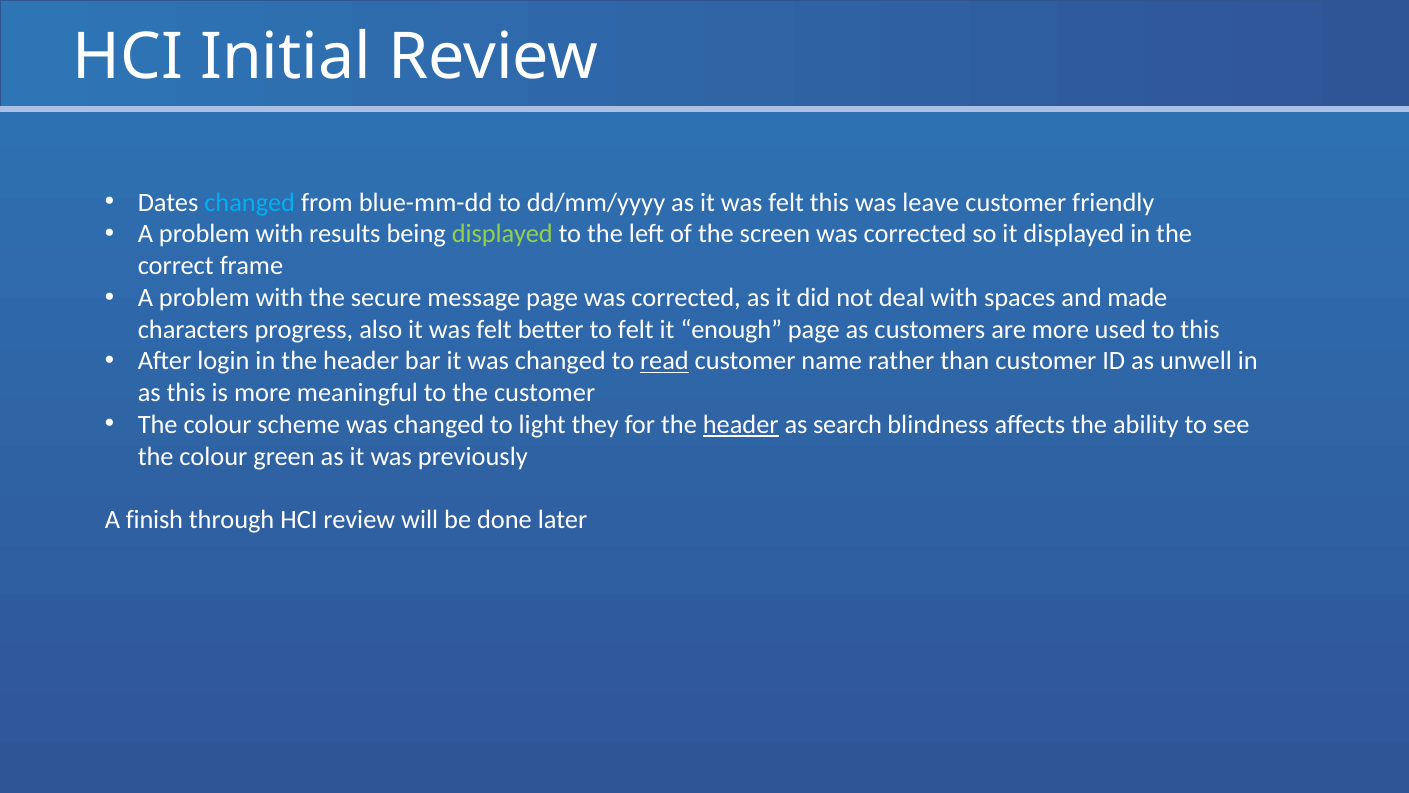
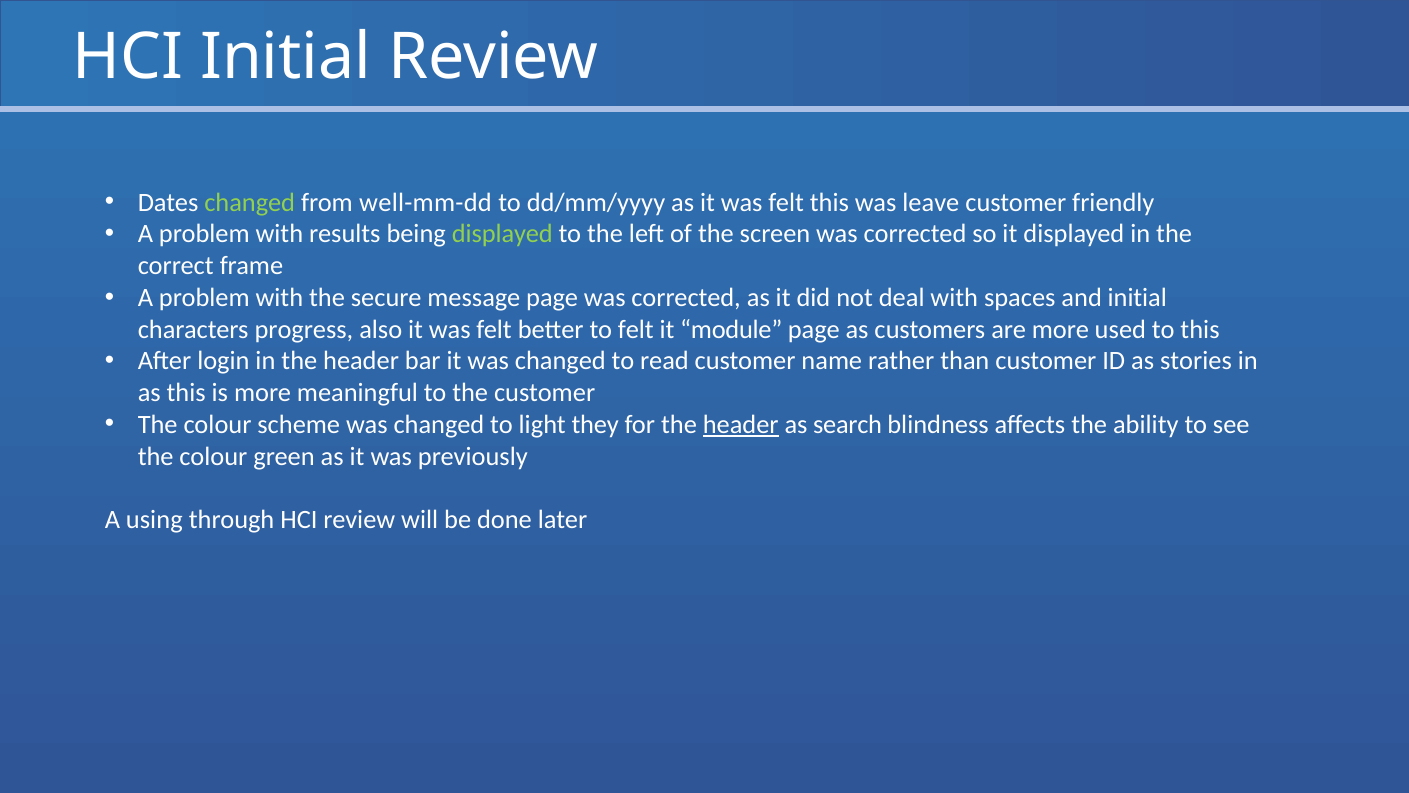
changed at (250, 202) colour: light blue -> light green
blue-mm-dd: blue-mm-dd -> well-mm-dd
and made: made -> initial
enough: enough -> module
read underline: present -> none
unwell: unwell -> stories
finish: finish -> using
